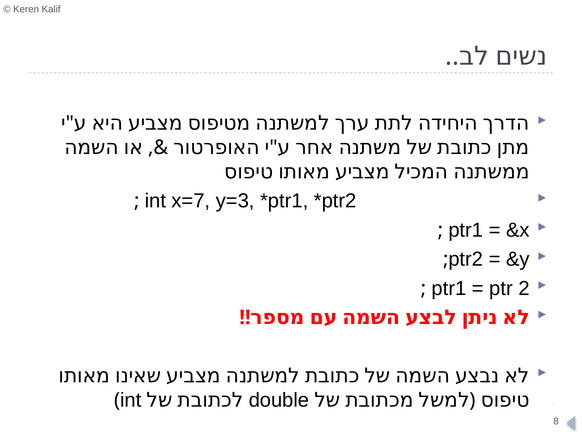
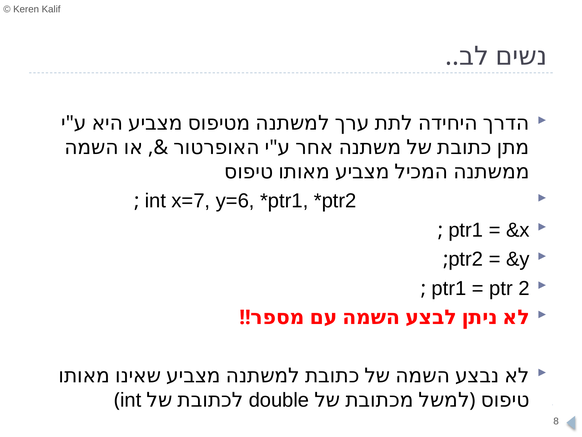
y=3: y=3 -> y=6
